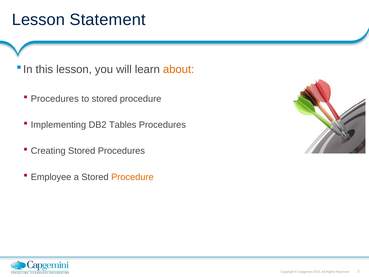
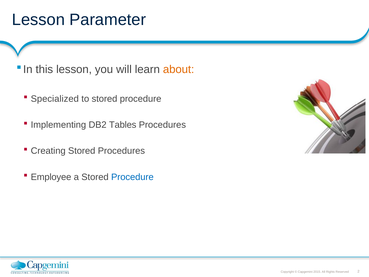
Statement: Statement -> Parameter
Procedures at (55, 99): Procedures -> Specialized
Procedure at (132, 177) colour: orange -> blue
